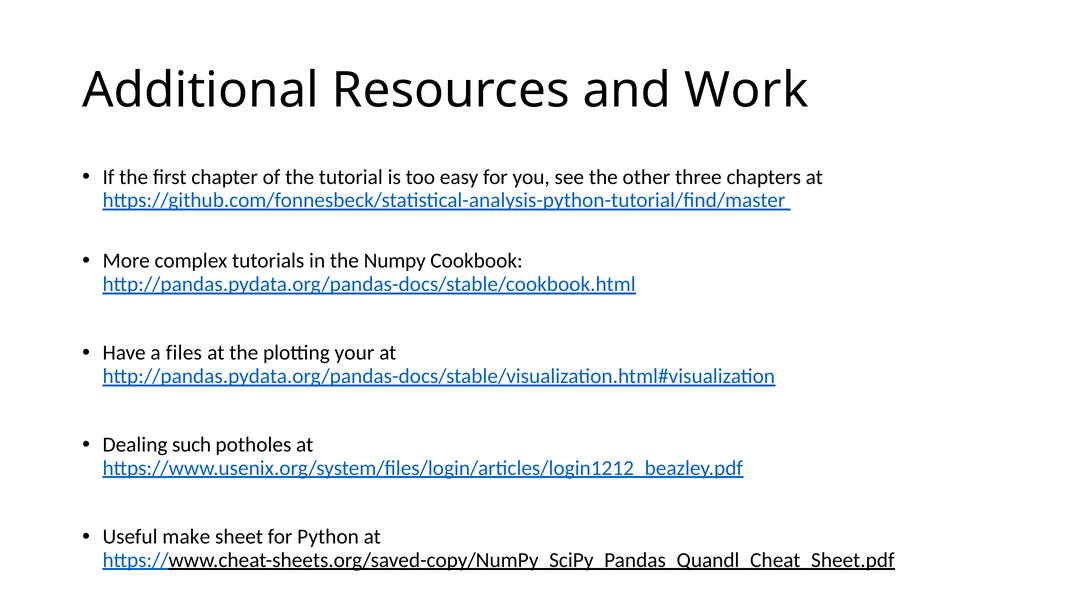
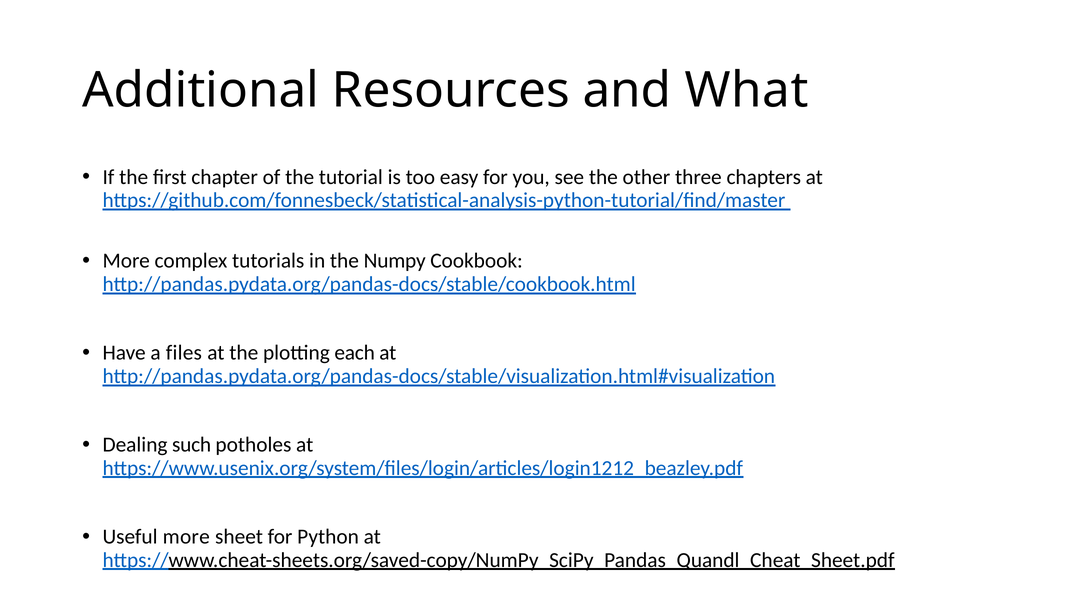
Work: Work -> What
your: your -> each
Useful make: make -> more
